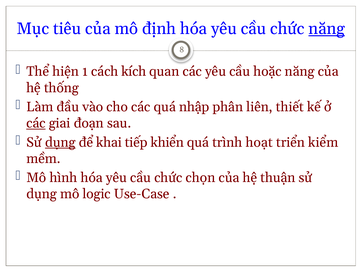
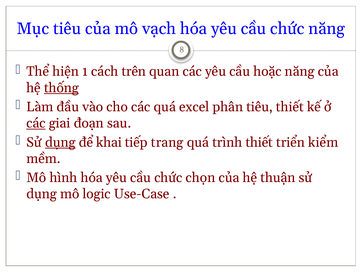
định: định -> vạch
năng at (327, 29) underline: present -> none
kích: kích -> trên
thống underline: none -> present
nhập: nhập -> excel
phân liên: liên -> tiêu
khiển: khiển -> trang
trình hoạt: hoạt -> thiết
